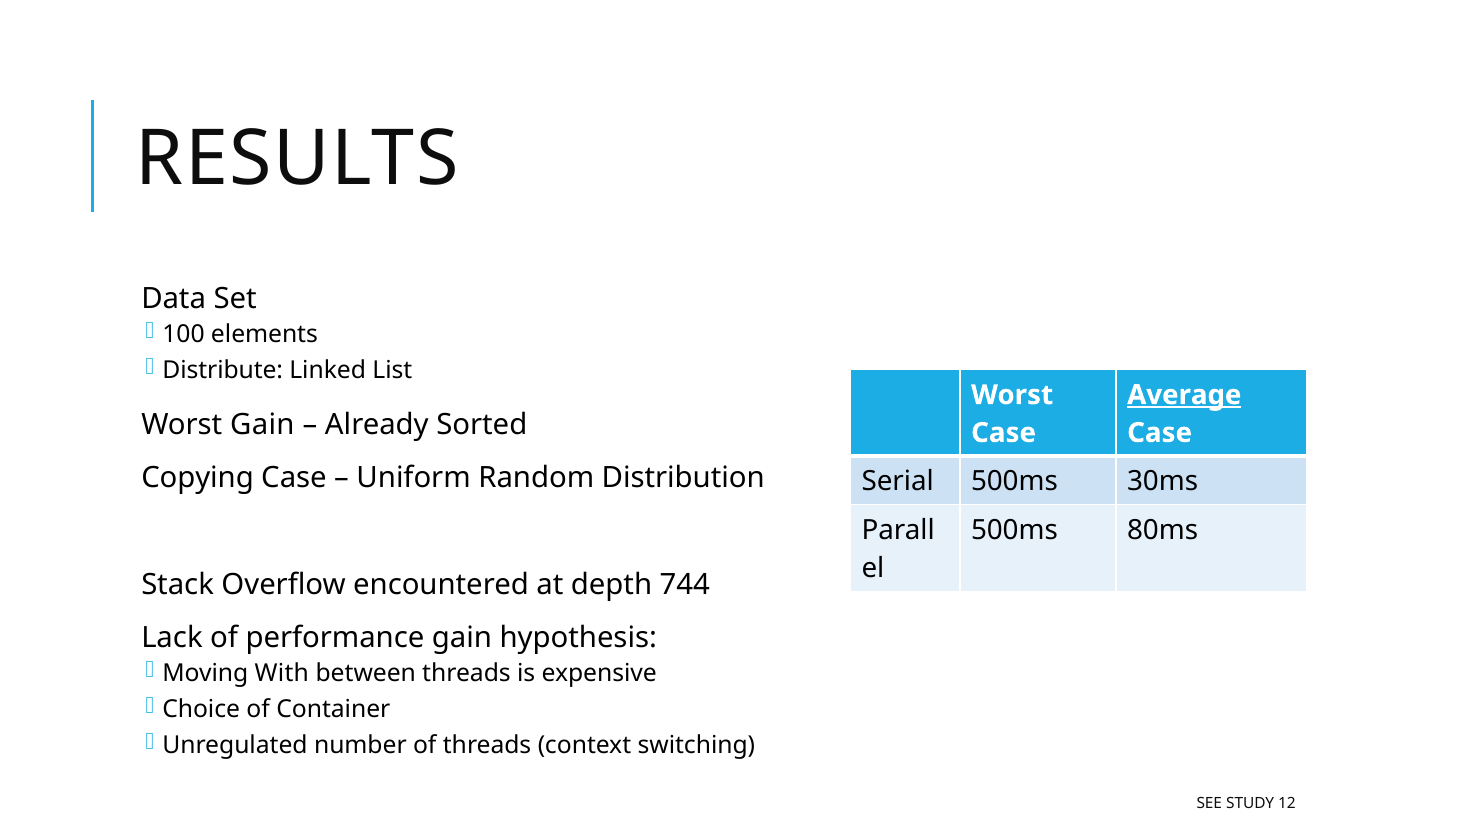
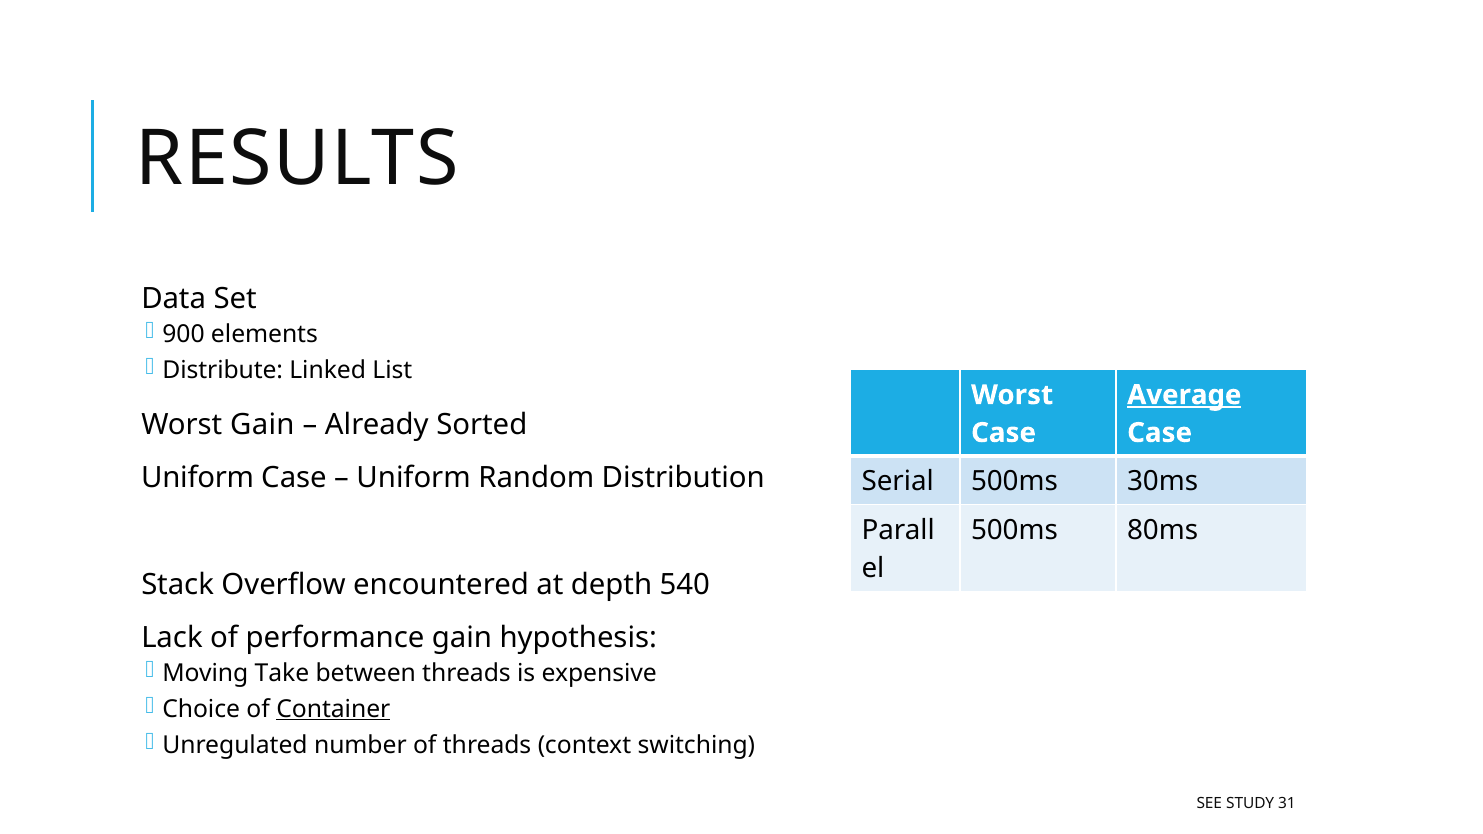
100: 100 -> 900
Copying at (198, 478): Copying -> Uniform
744: 744 -> 540
With: With -> Take
Container underline: none -> present
12: 12 -> 31
